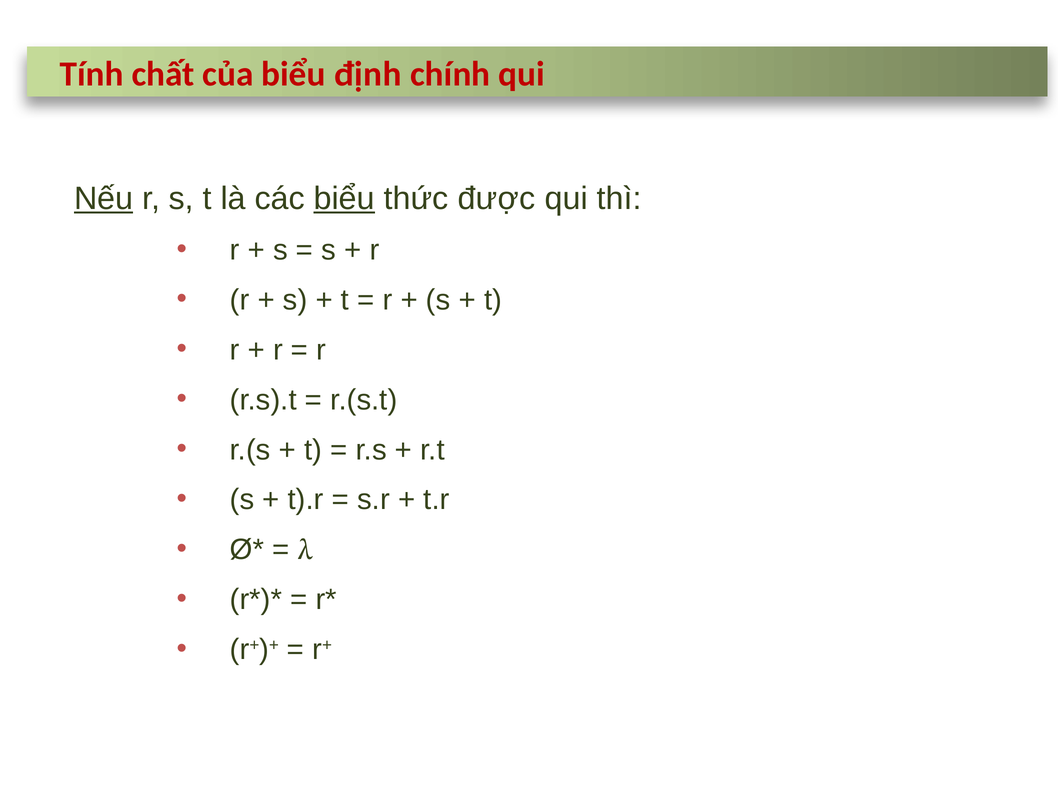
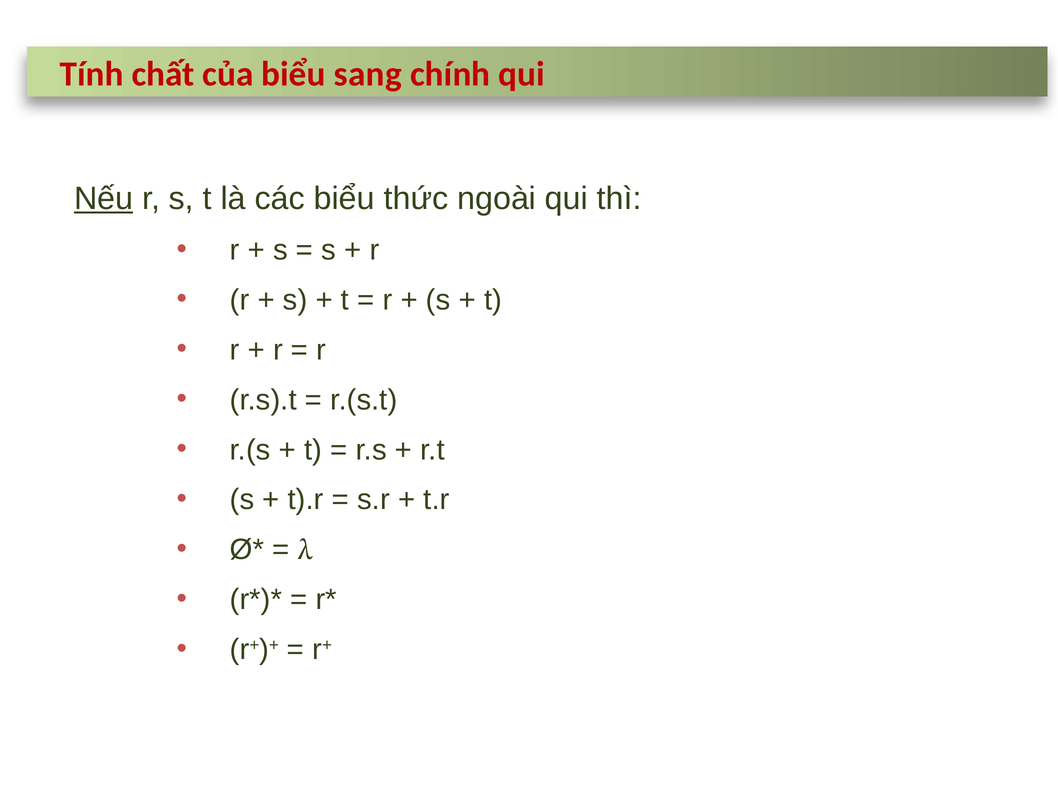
định: định -> sang
biểu at (344, 199) underline: present -> none
được: được -> ngoài
